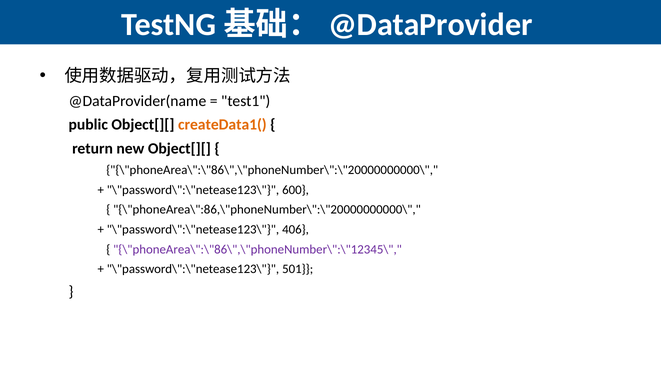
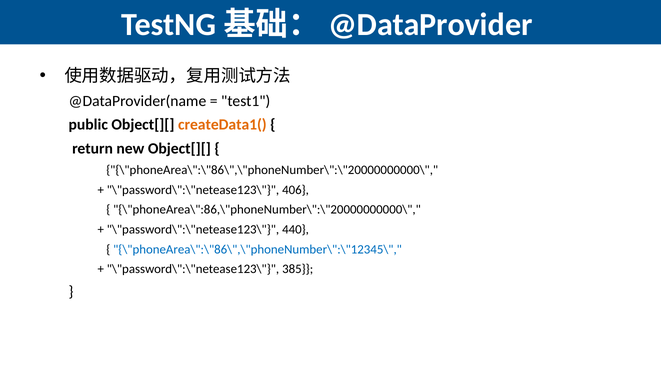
600: 600 -> 406
406: 406 -> 440
\"phoneArea\":\"86\",\"phoneNumber\":\"12345\ colour: purple -> blue
501: 501 -> 385
